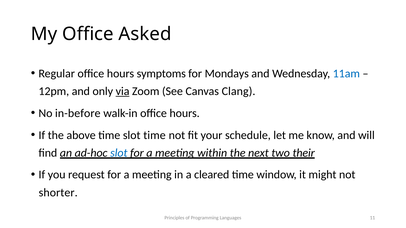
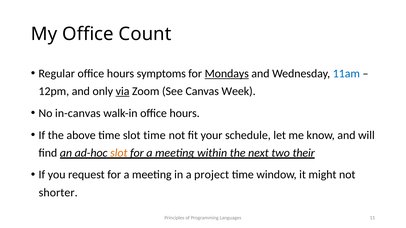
Asked: Asked -> Count
Mondays underline: none -> present
Clang: Clang -> Week
in-before: in-before -> in-canvas
slot at (119, 153) colour: blue -> orange
cleared: cleared -> project
